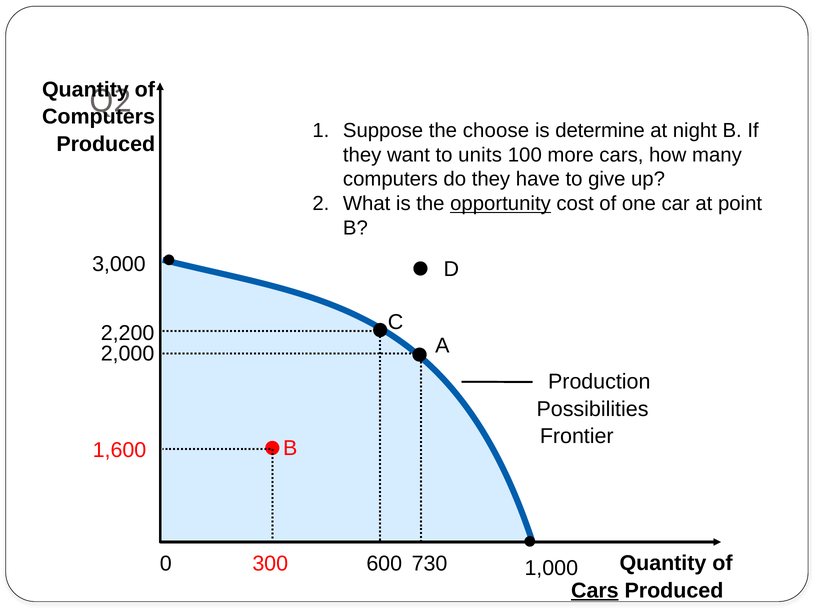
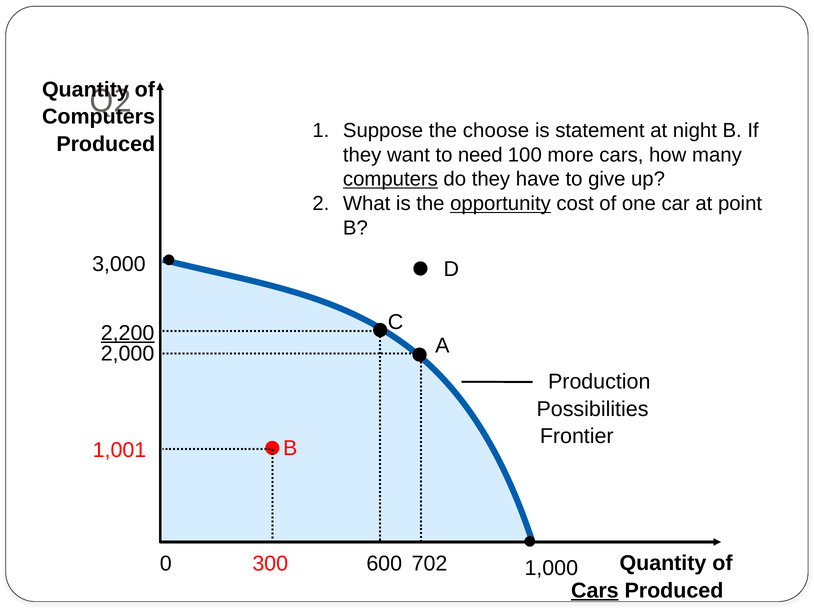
determine: determine -> statement
units: units -> need
computers at (390, 179) underline: none -> present
2,200 underline: none -> present
1,600: 1,600 -> 1,001
730: 730 -> 702
